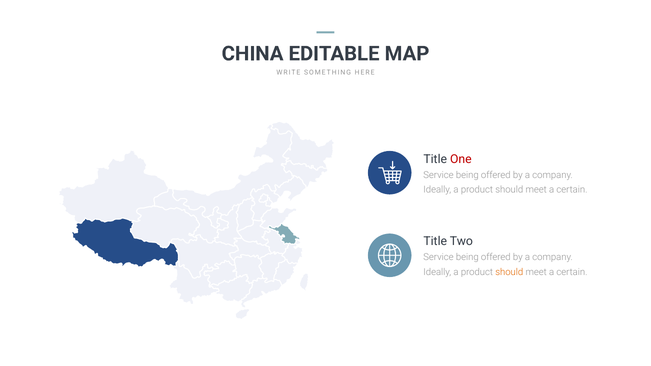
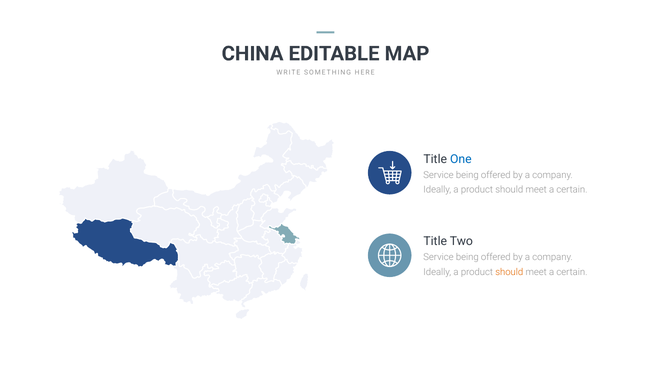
One colour: red -> blue
